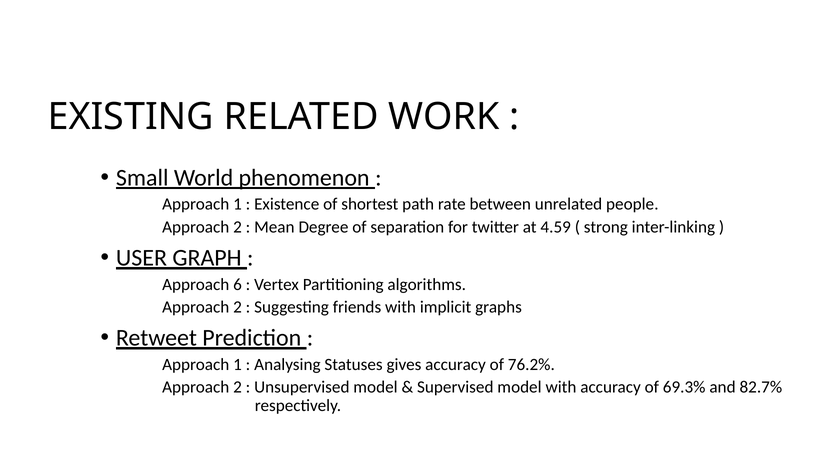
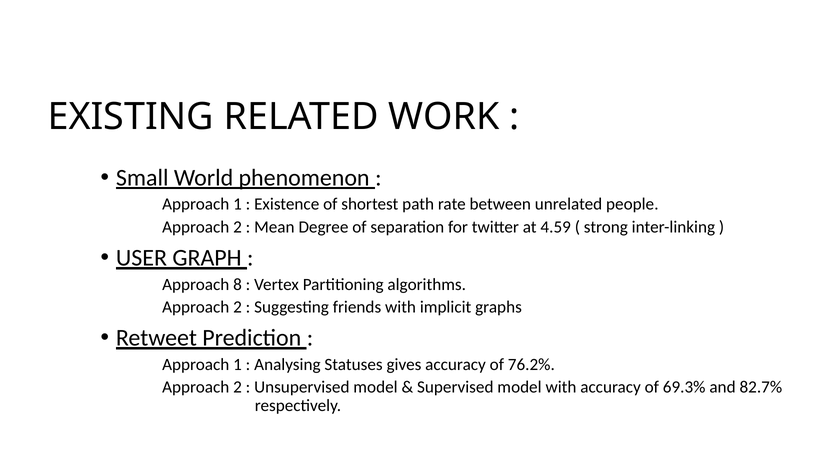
6: 6 -> 8
